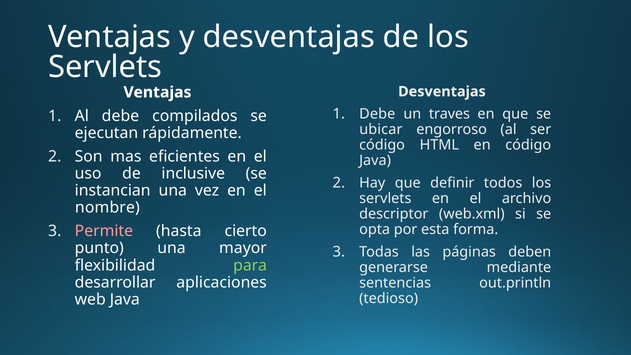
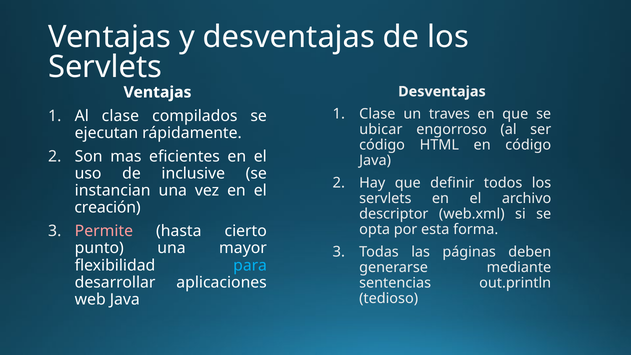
Debe at (377, 114): Debe -> Clase
Al debe: debe -> clase
nombre: nombre -> creación
para colour: light green -> light blue
